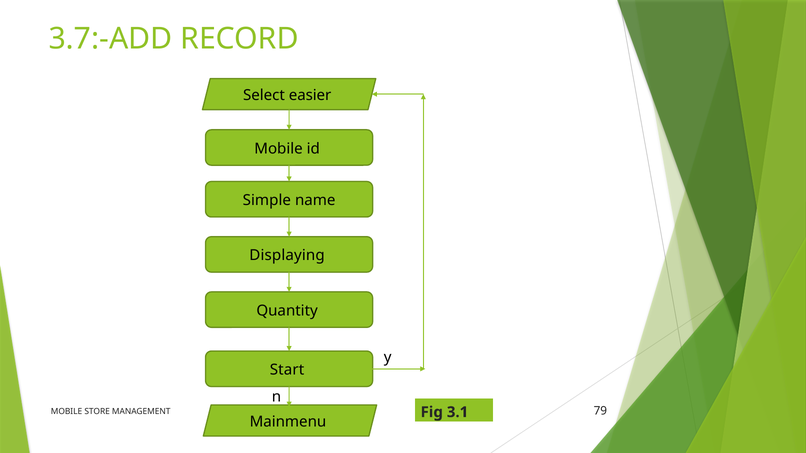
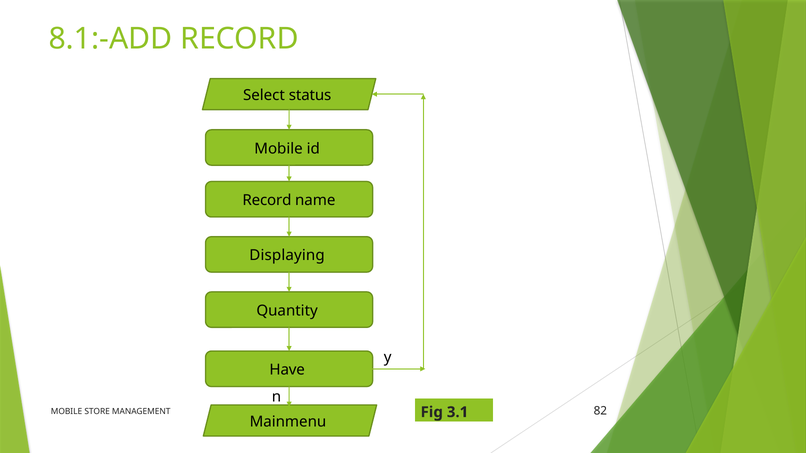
3.7:-ADD: 3.7:-ADD -> 8.1:-ADD
easier: easier -> status
Simple at (267, 200): Simple -> Record
Start: Start -> Have
79: 79 -> 82
